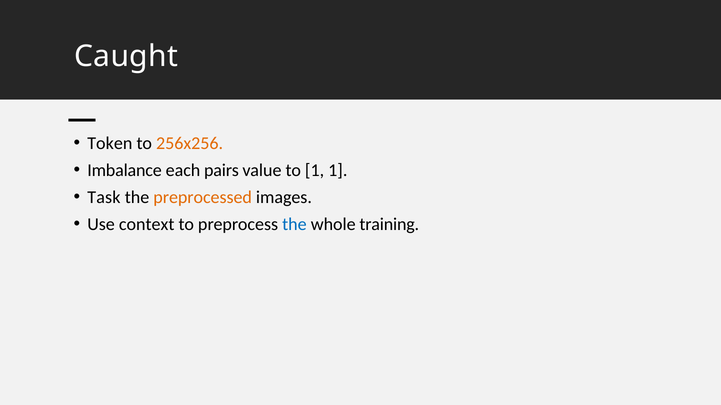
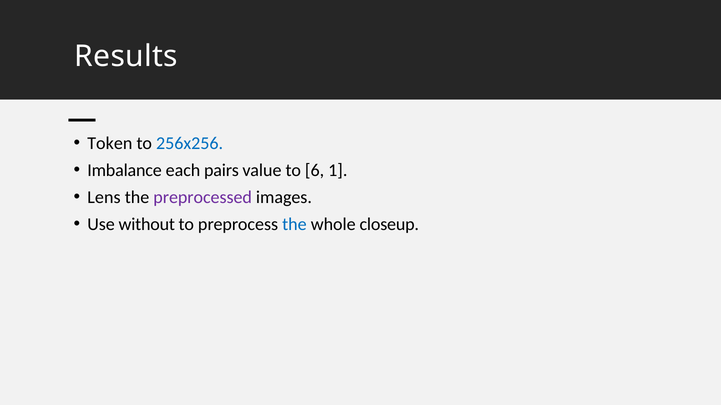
Caught: Caught -> Results
256x256 colour: orange -> blue
to 1: 1 -> 6
Task: Task -> Lens
preprocessed colour: orange -> purple
context: context -> without
training: training -> closeup
